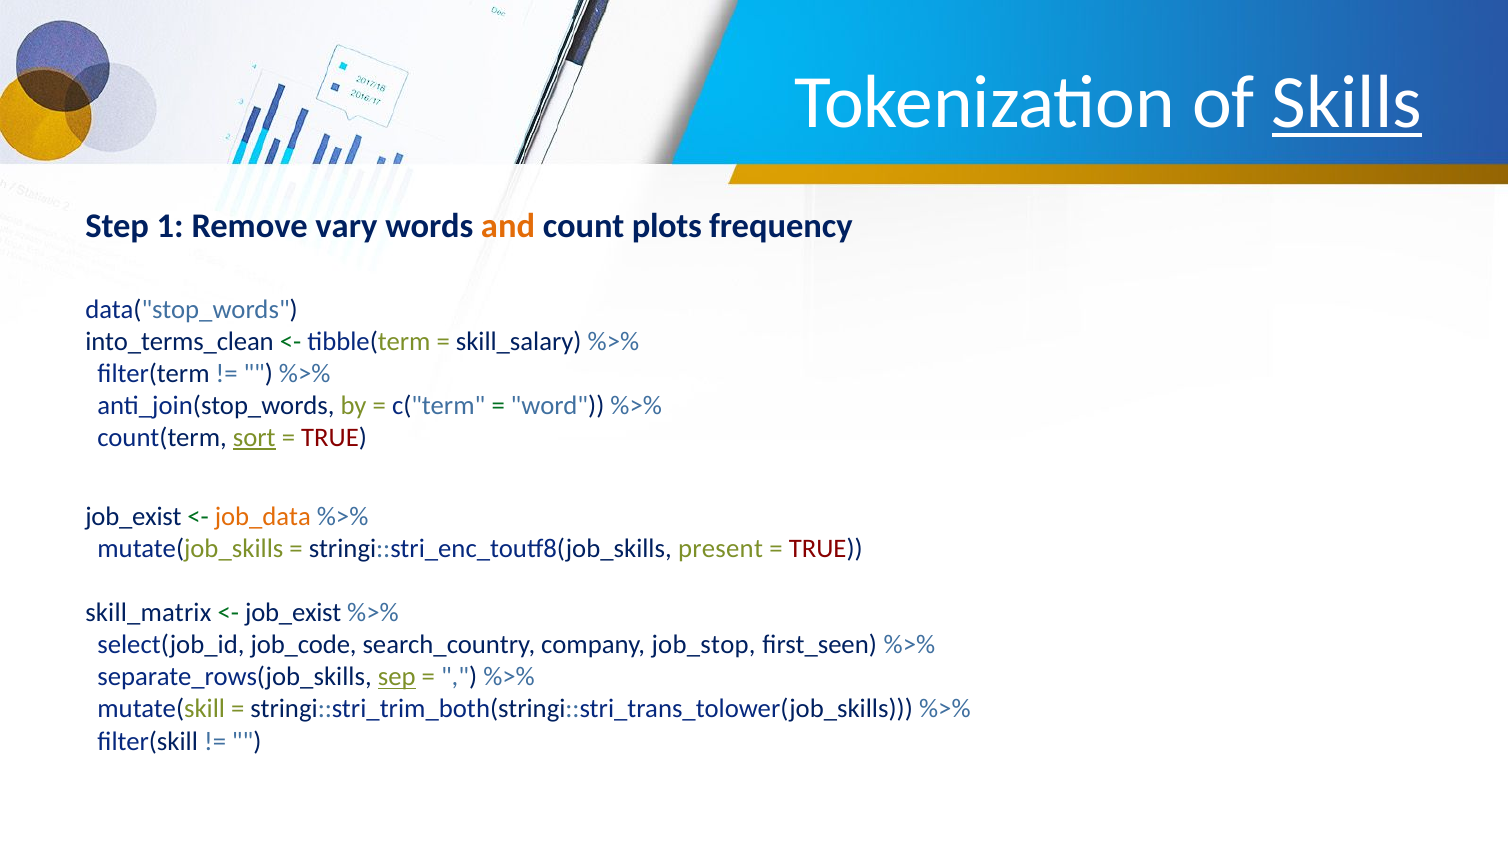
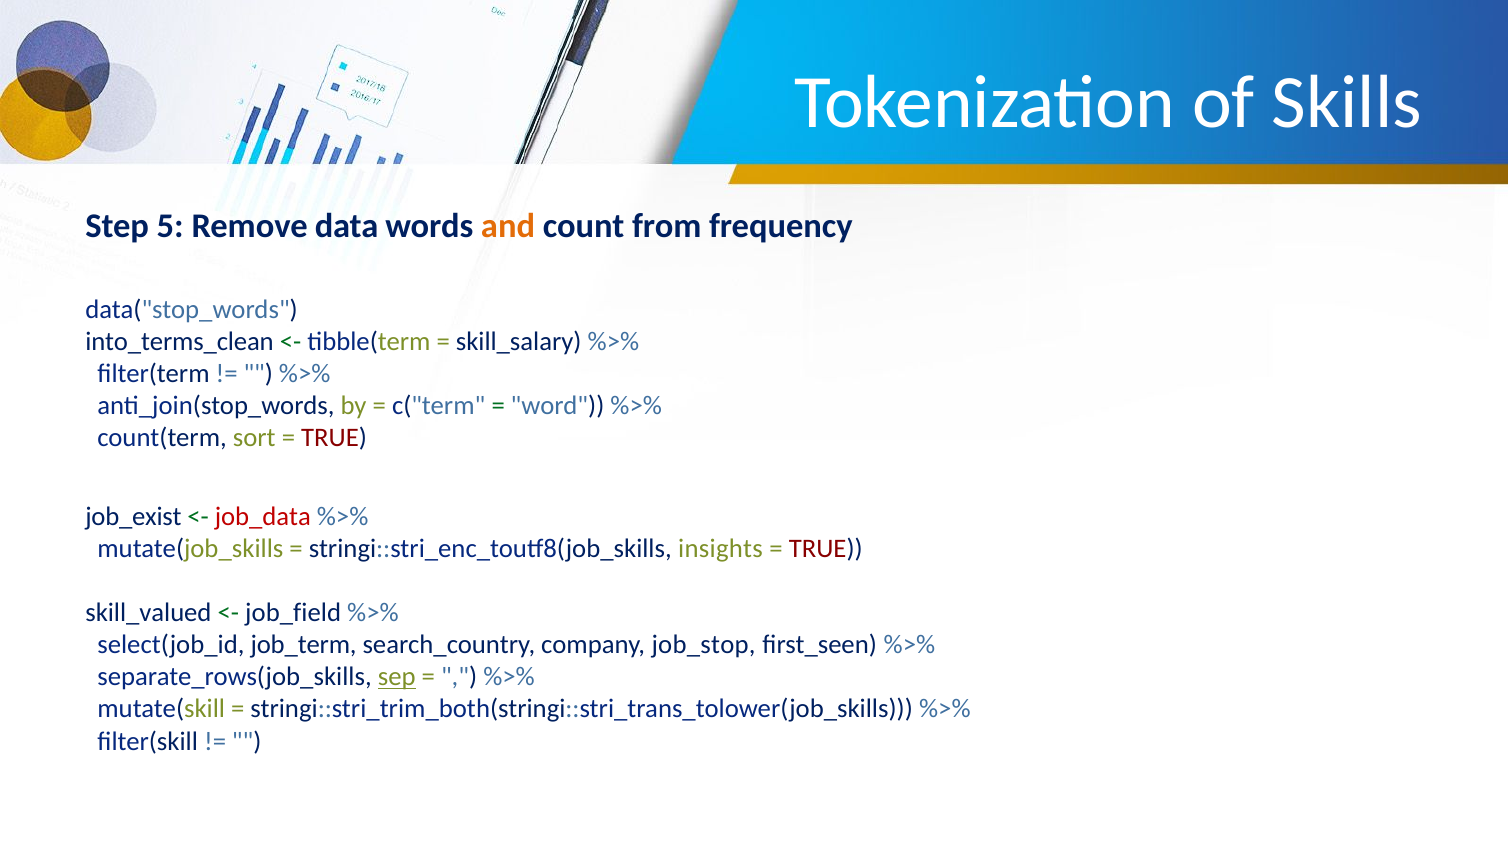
Skills underline: present -> none
1: 1 -> 5
vary: vary -> data
plots: plots -> from
sort underline: present -> none
job_data colour: orange -> red
present: present -> insights
skill_matrix: skill_matrix -> skill_valued
job_exist at (293, 613): job_exist -> job_field
job_code: job_code -> job_term
